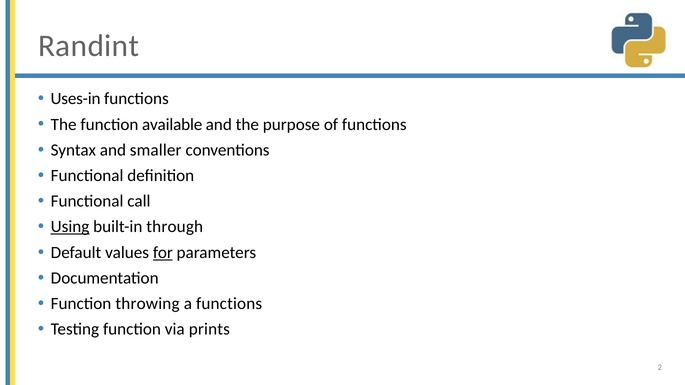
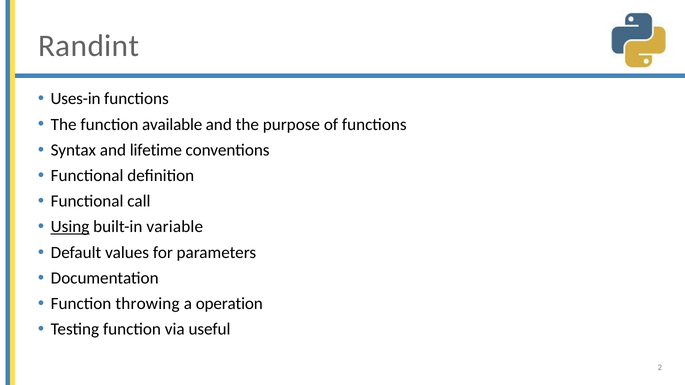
smaller: smaller -> lifetime
through: through -> variable
for underline: present -> none
a functions: functions -> operation
prints: prints -> useful
